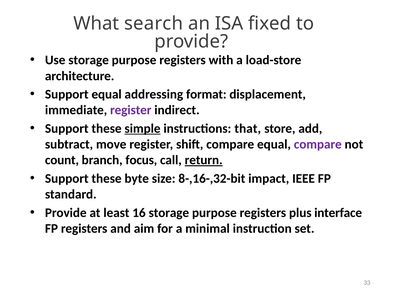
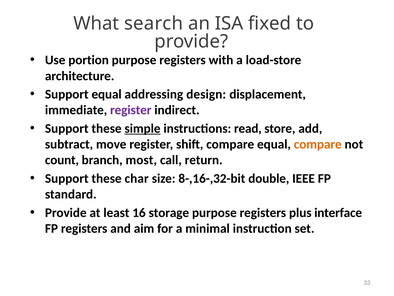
Use storage: storage -> portion
format: format -> design
that: that -> read
compare at (318, 144) colour: purple -> orange
focus: focus -> most
return underline: present -> none
byte: byte -> char
impact: impact -> double
